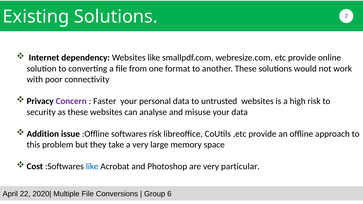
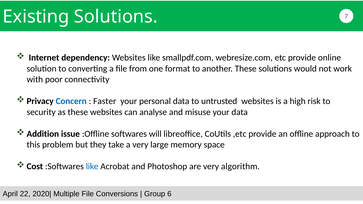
Concern colour: purple -> blue
softwares risk: risk -> will
particular: particular -> algorithm
